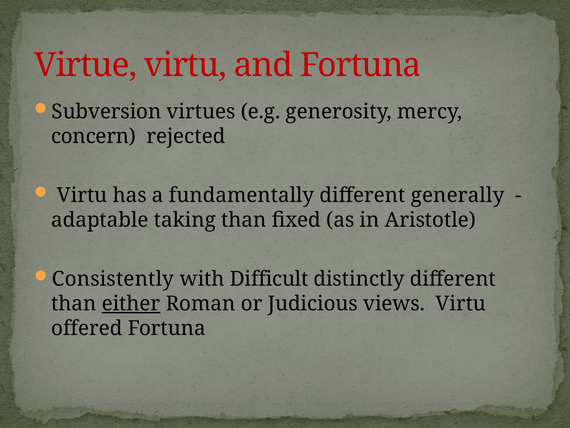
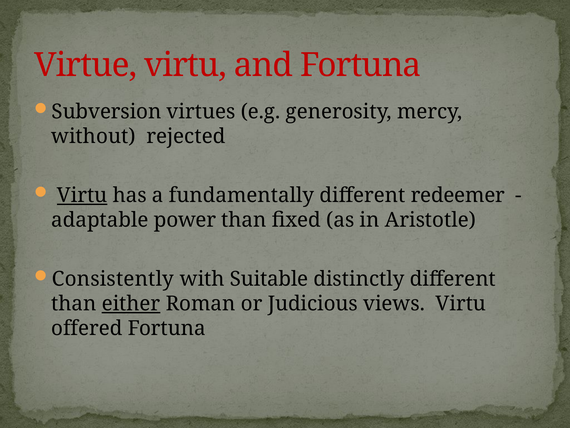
concern: concern -> without
Virtu at (82, 195) underline: none -> present
generally: generally -> redeemer
taking: taking -> power
Difficult: Difficult -> Suitable
